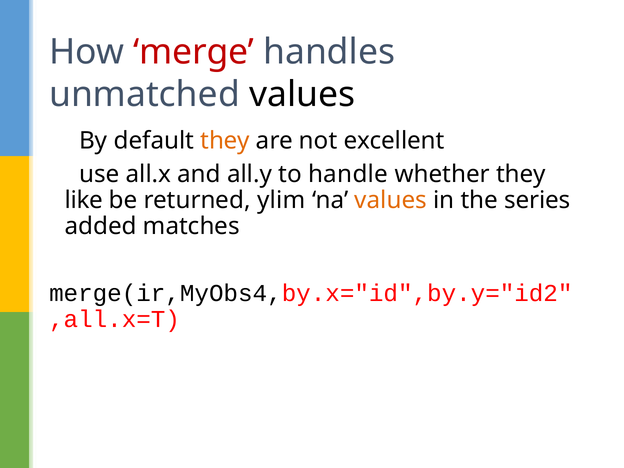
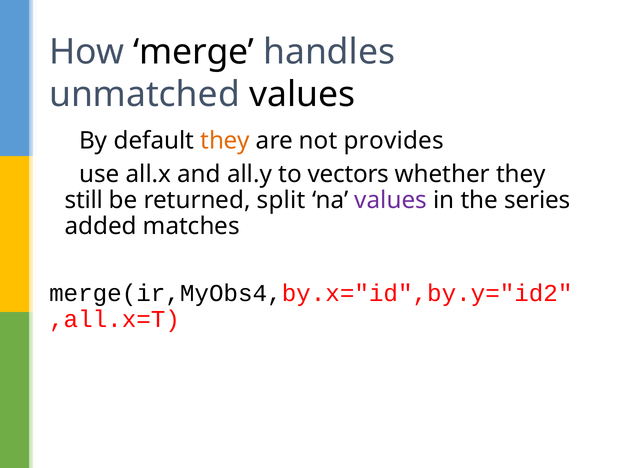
merge colour: red -> black
excellent: excellent -> provides
handle: handle -> vectors
like: like -> still
ylim: ylim -> split
values at (391, 200) colour: orange -> purple
